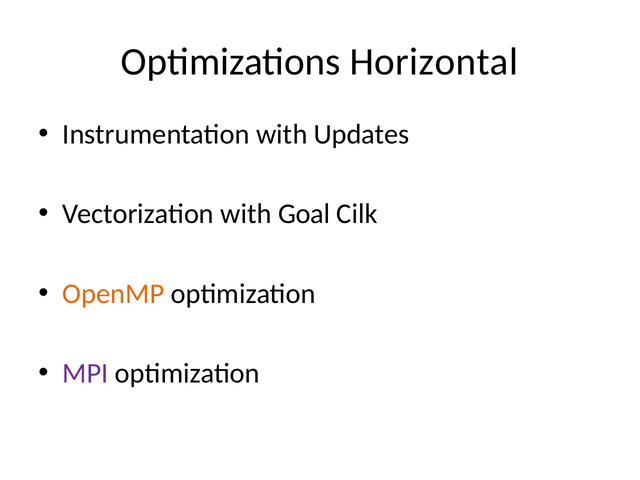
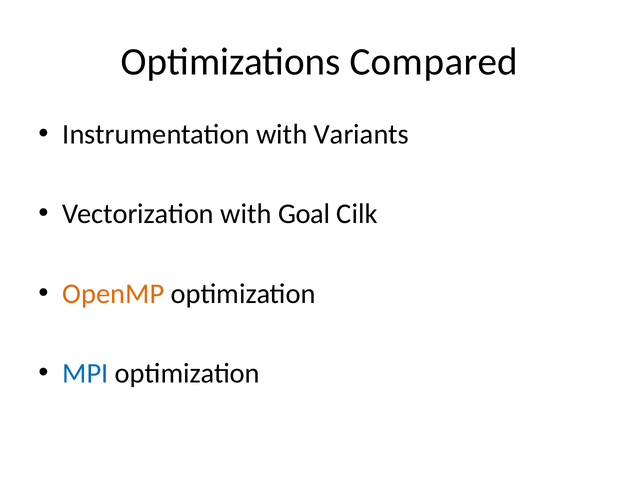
Horizontal: Horizontal -> Compared
Updates: Updates -> Variants
MPI colour: purple -> blue
